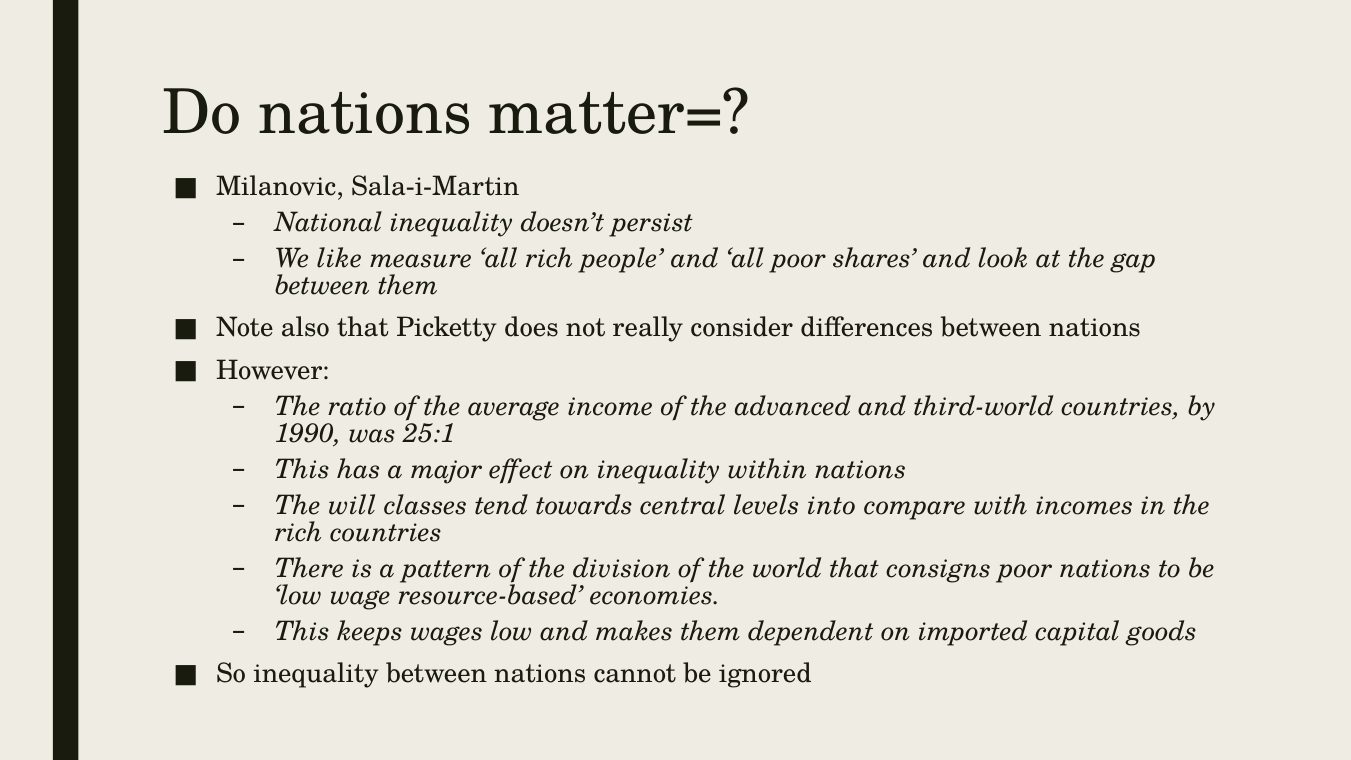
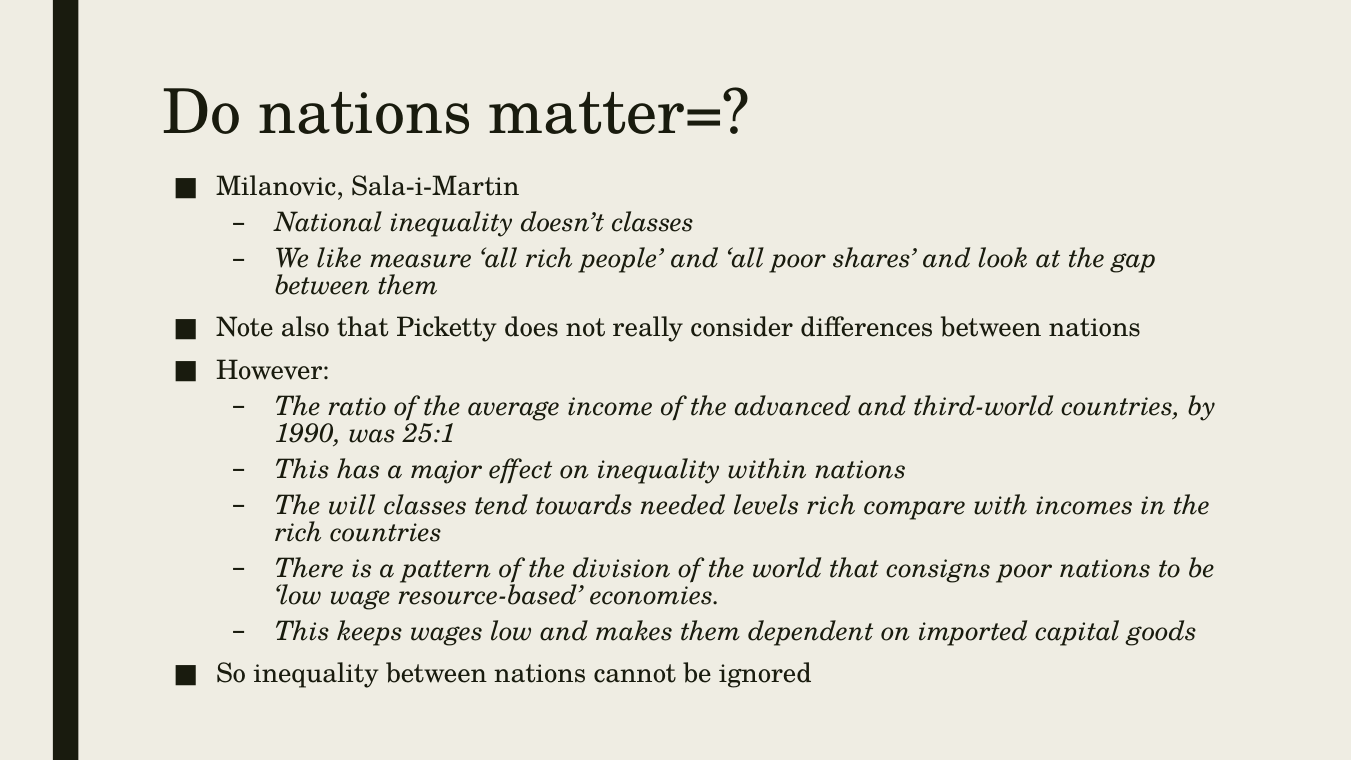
doesn’t persist: persist -> classes
central: central -> needed
levels into: into -> rich
